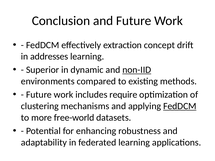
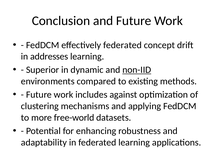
effectively extraction: extraction -> federated
require: require -> against
FedDCM at (180, 106) underline: present -> none
